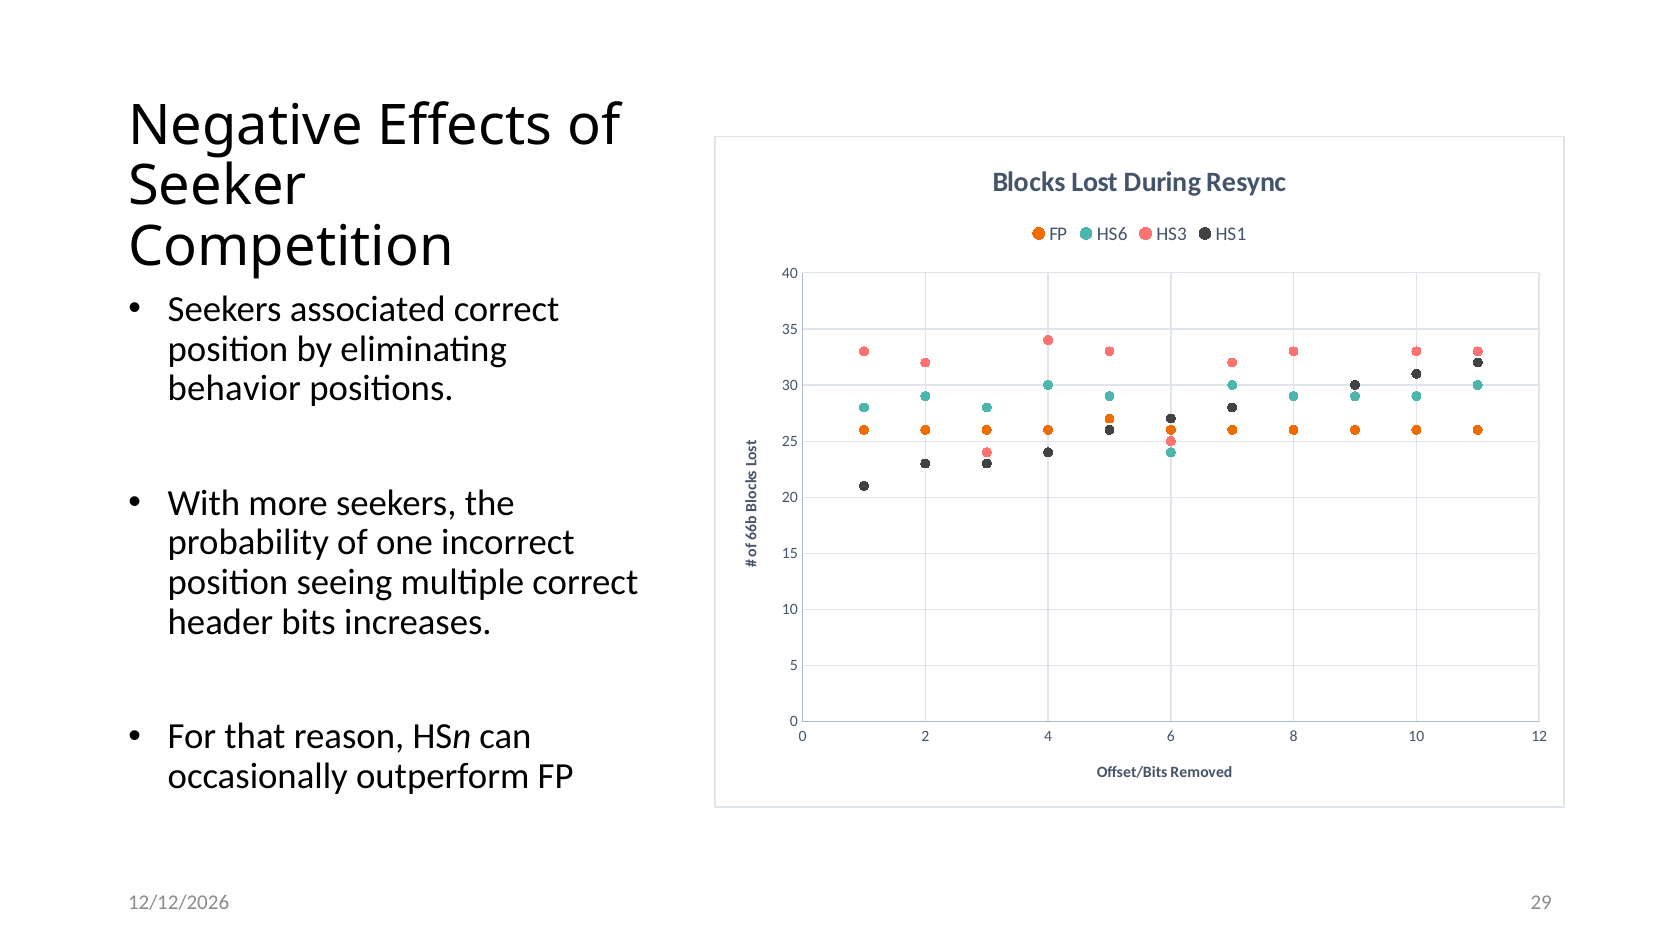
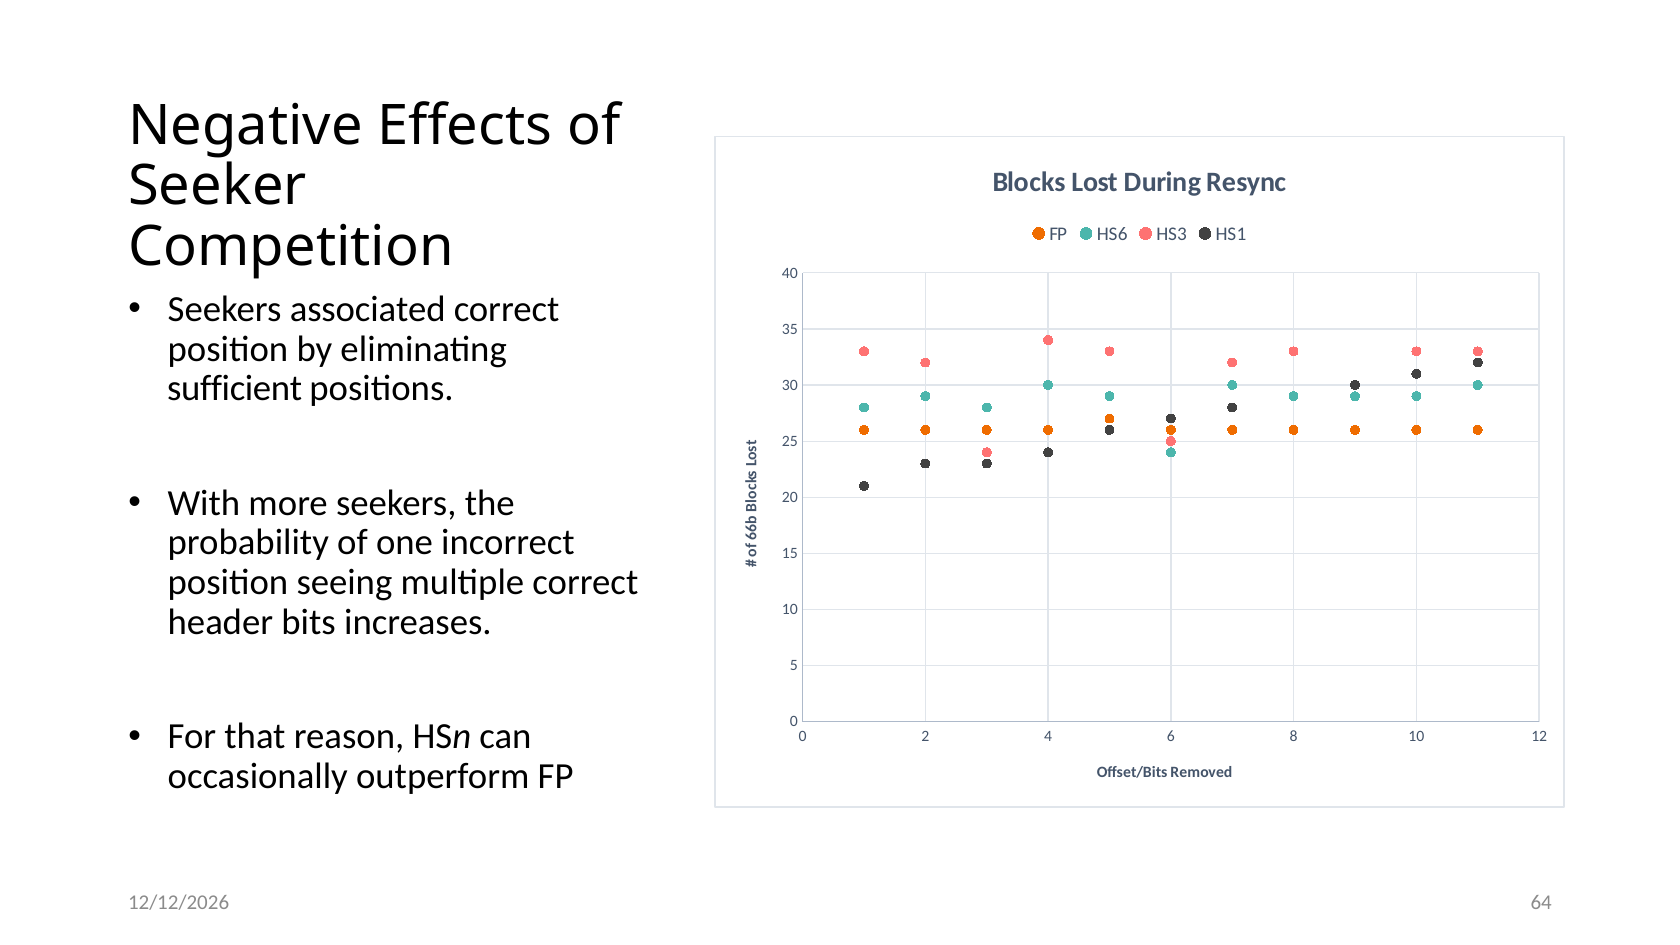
behavior: behavior -> sufficient
29: 29 -> 64
